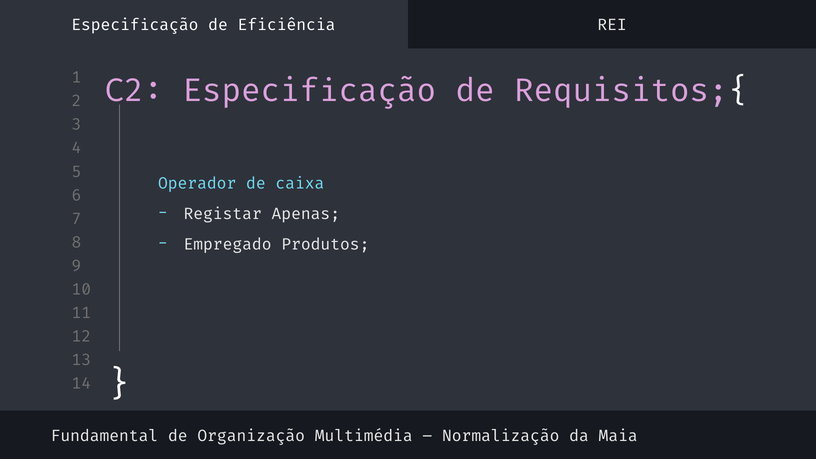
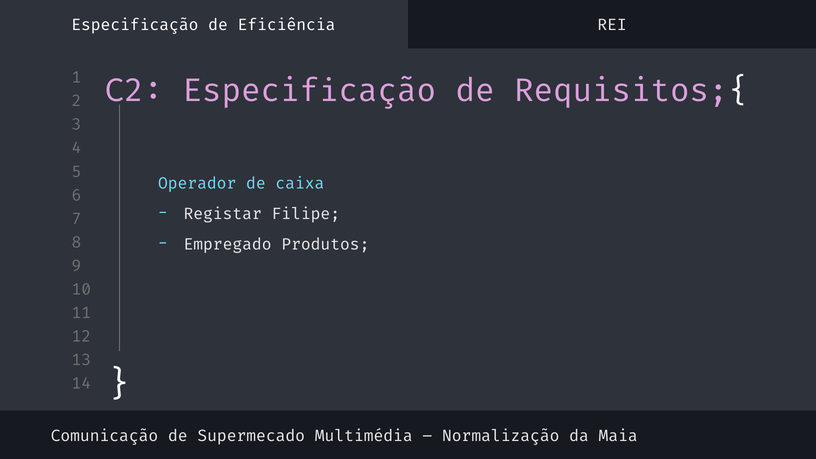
Apenas: Apenas -> Filipe
Fundamental: Fundamental -> Comunicação
Organização: Organização -> Supermecado
